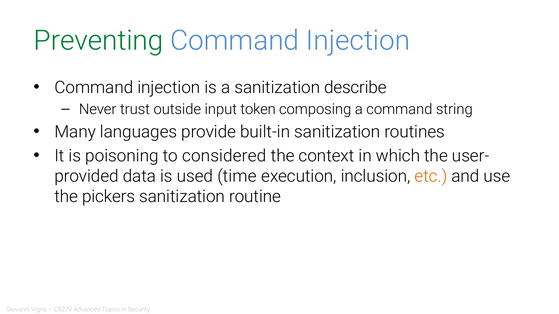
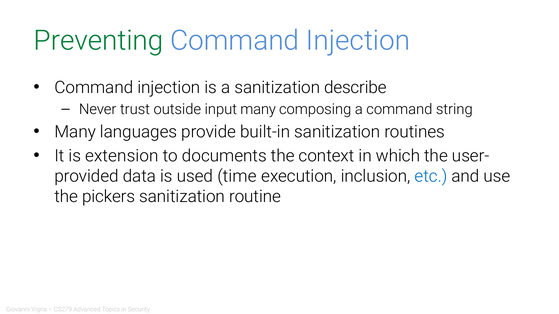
input token: token -> many
poisoning: poisoning -> extension
considered: considered -> documents
etc colour: orange -> blue
